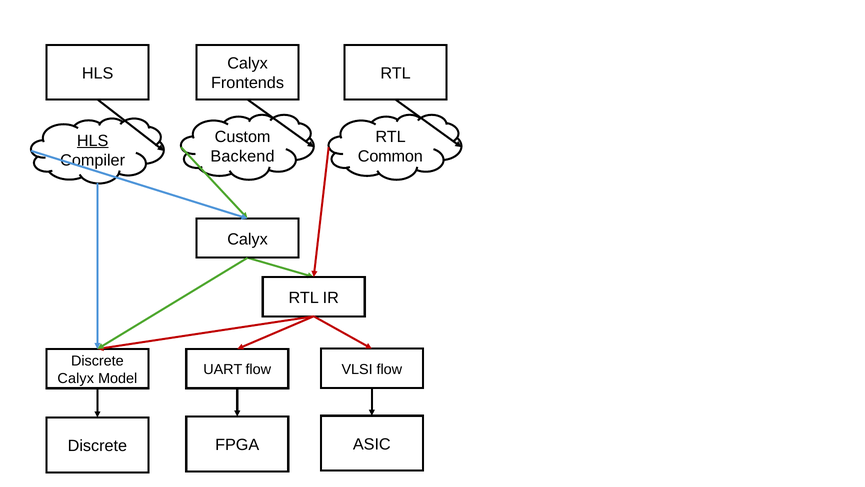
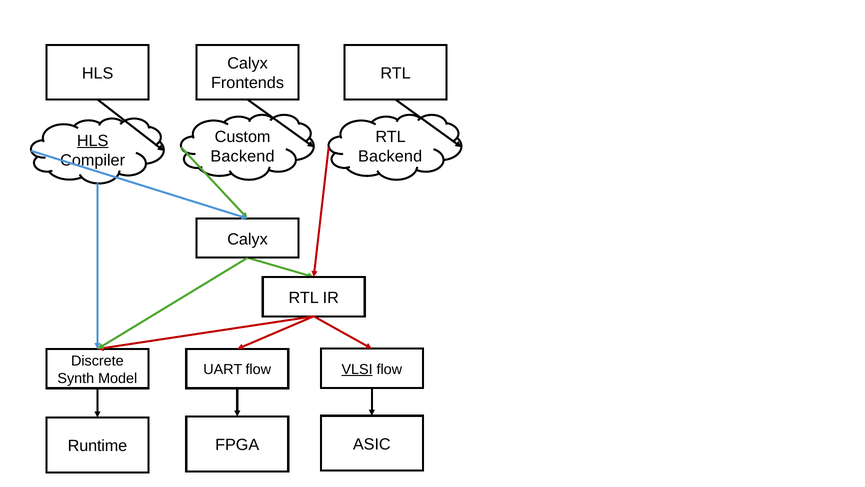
Common at (390, 156): Common -> Backend
VLSI underline: none -> present
Calyx at (76, 378): Calyx -> Synth
Discrete at (97, 446): Discrete -> Runtime
